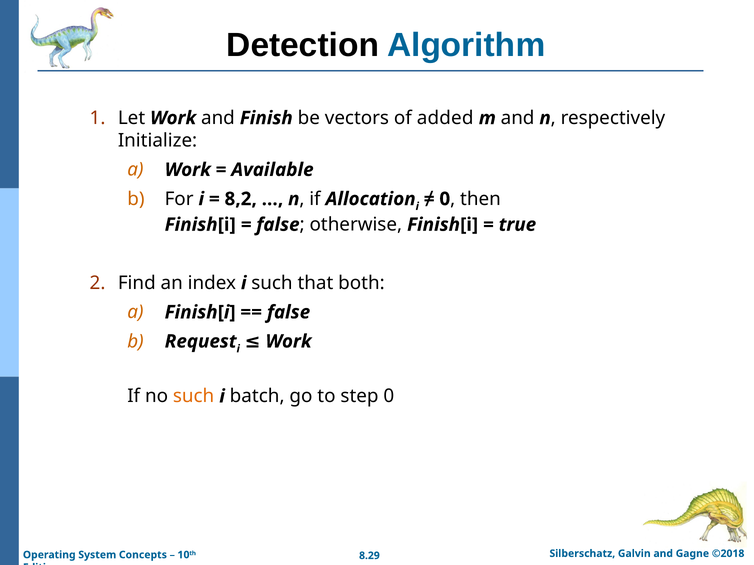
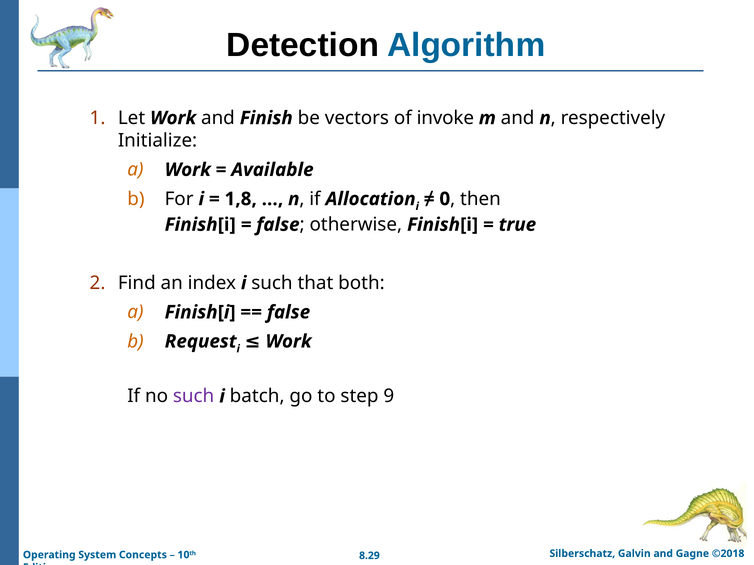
added: added -> invoke
8,2: 8,2 -> 1,8
such at (194, 397) colour: orange -> purple
step 0: 0 -> 9
